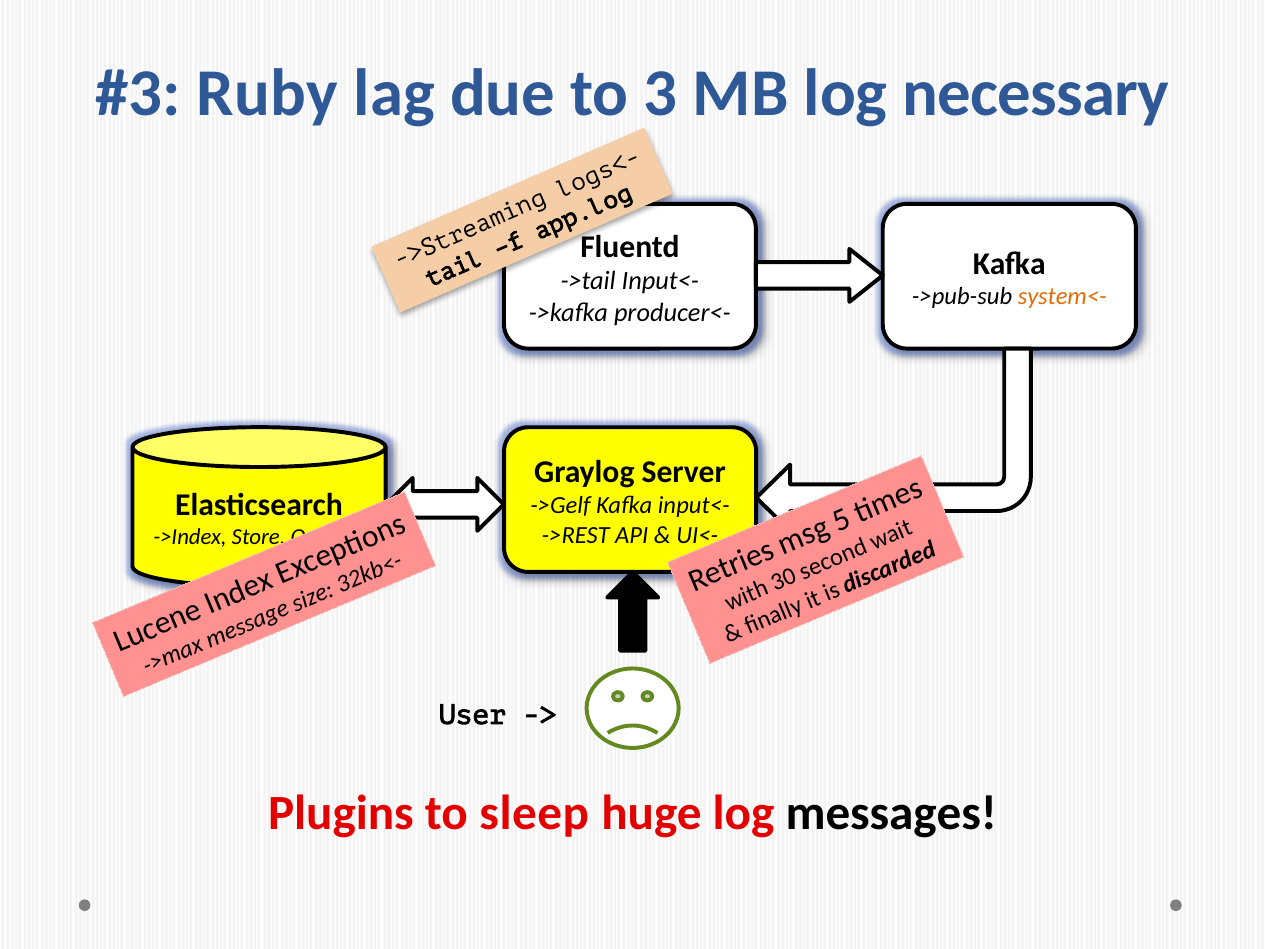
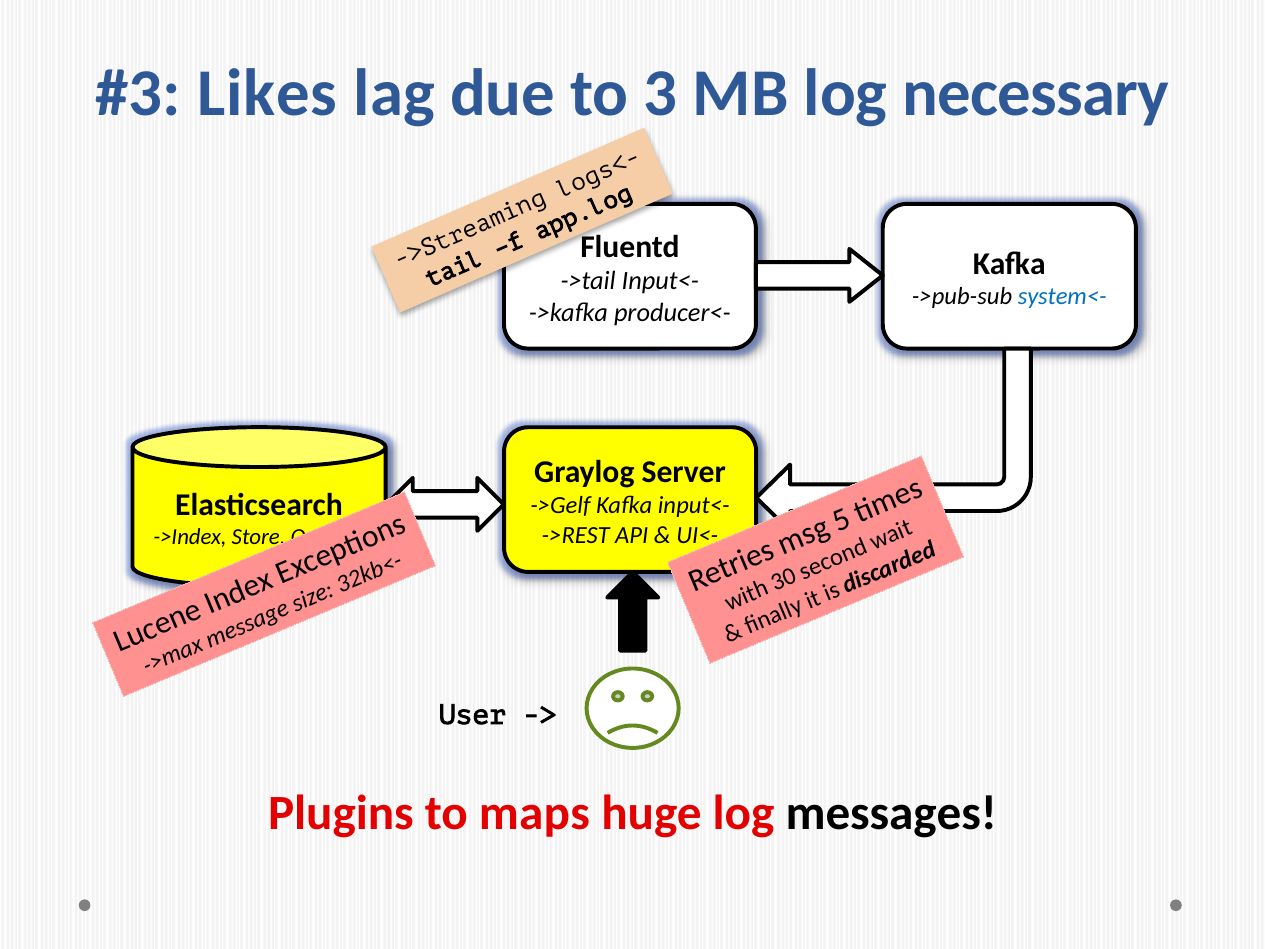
Ruby: Ruby -> Likes
system<- colour: orange -> blue
sleep: sleep -> maps
